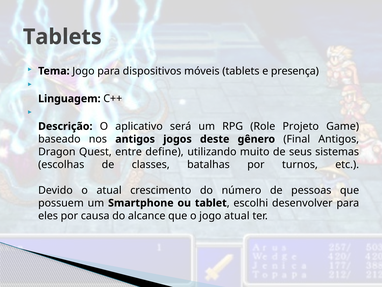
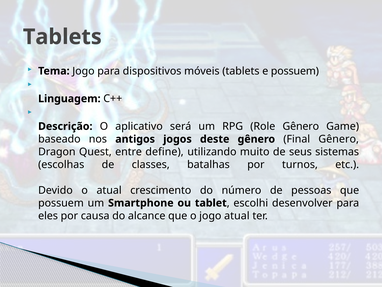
e presença: presença -> possuem
Role Projeto: Projeto -> Gênero
Final Antigos: Antigos -> Gênero
